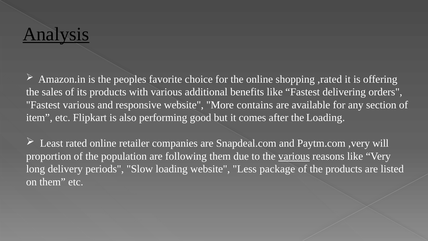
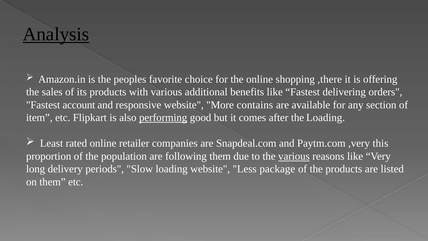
,rated: ,rated -> ,there
Fastest various: various -> account
performing underline: none -> present
will: will -> this
